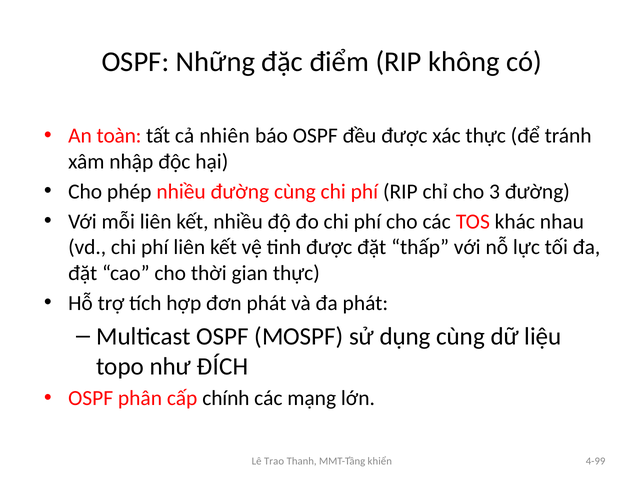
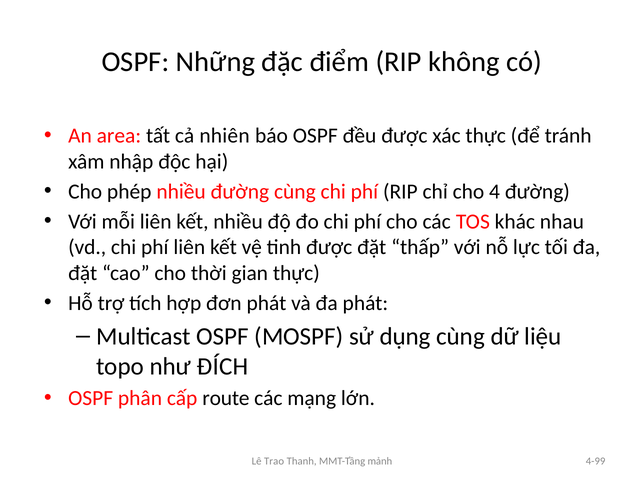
toàn: toàn -> area
3: 3 -> 4
chính: chính -> route
khiển: khiển -> mảnh
